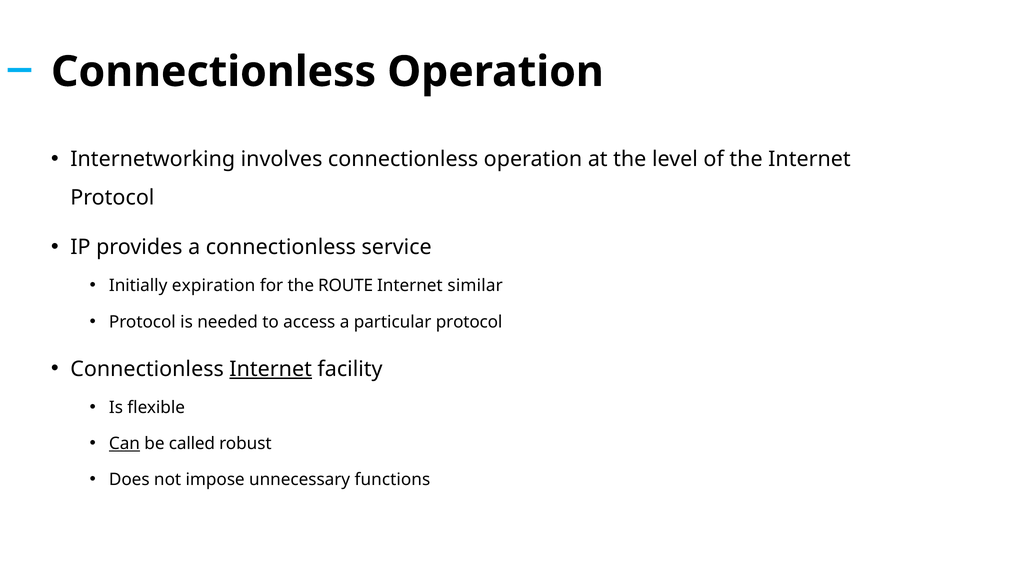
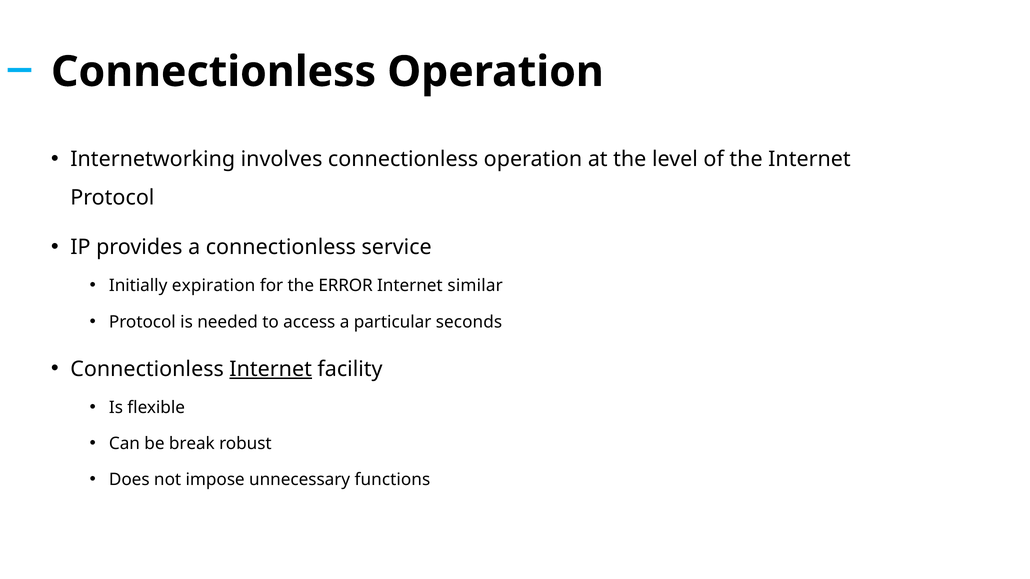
ROUTE: ROUTE -> ERROR
particular protocol: protocol -> seconds
Can underline: present -> none
called: called -> break
